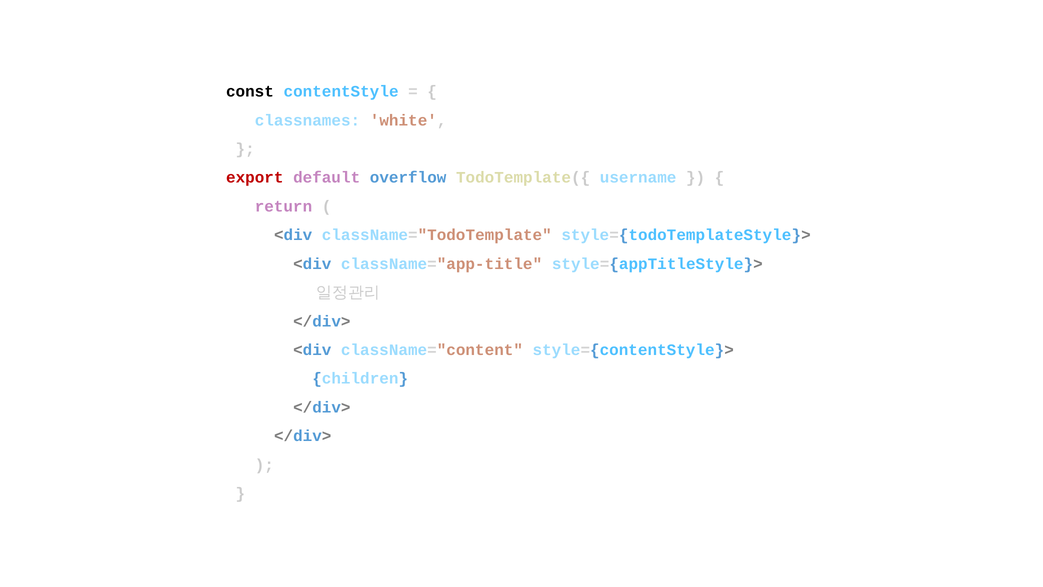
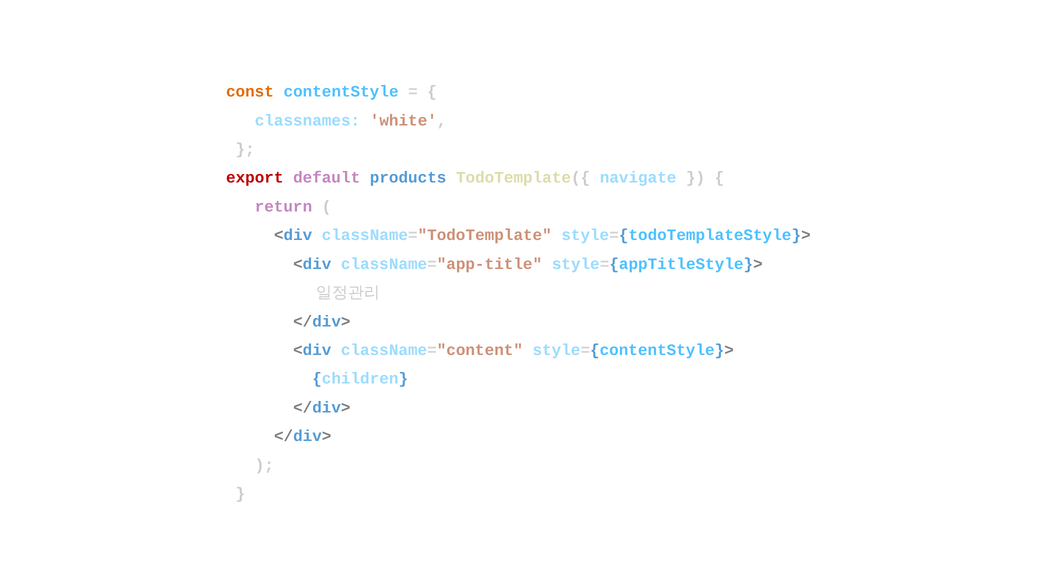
const colour: black -> orange
overflow: overflow -> products
username: username -> navigate
